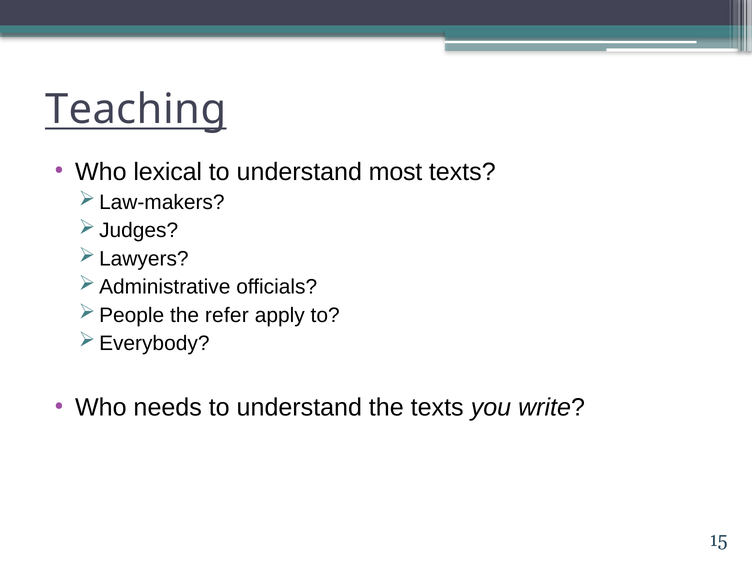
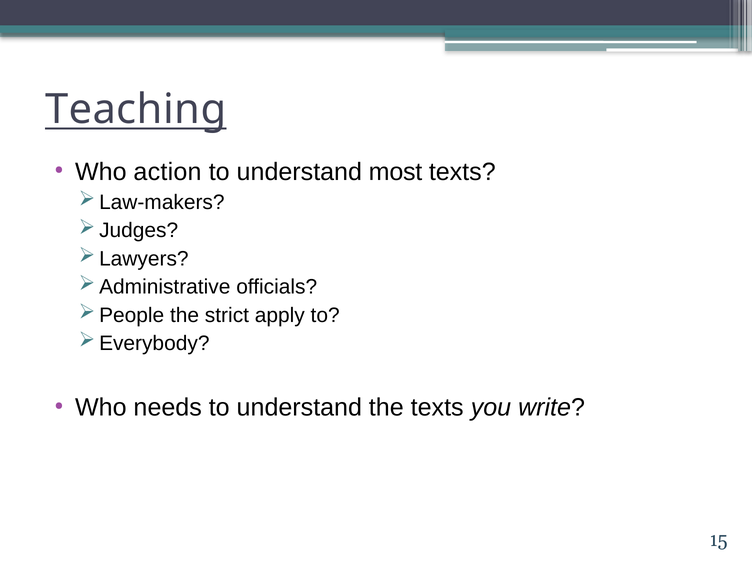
lexical: lexical -> action
refer: refer -> strict
